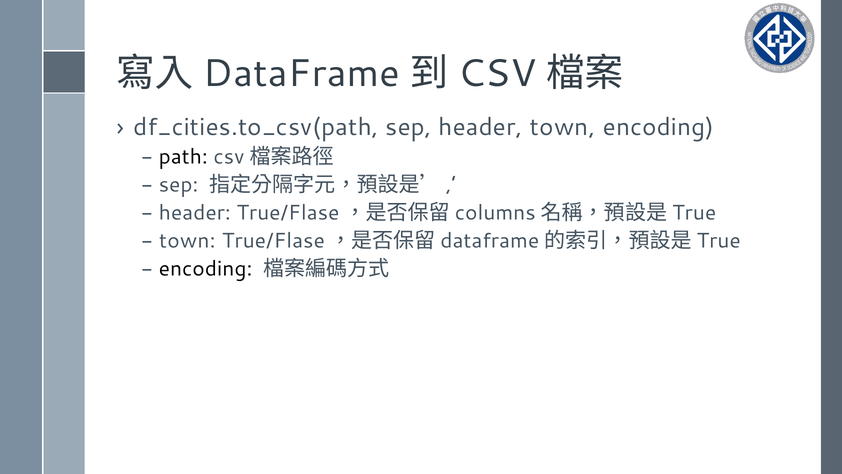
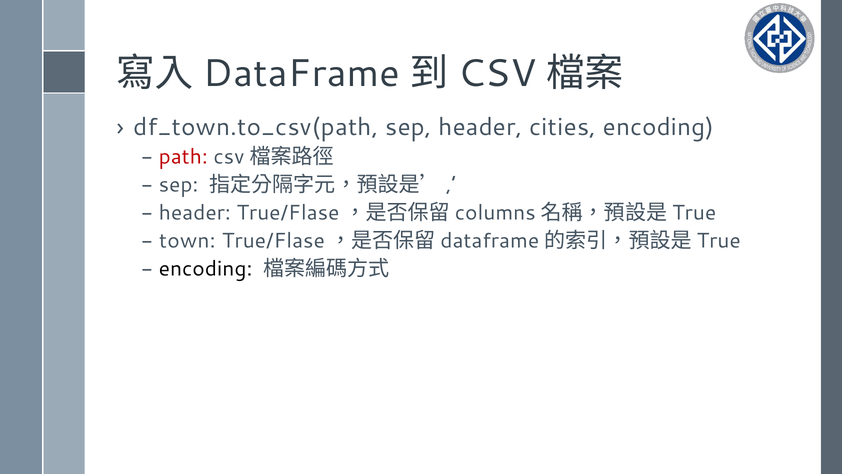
df_cities.to_csv(path: df_cities.to_csv(path -> df_town.to_csv(path
header town: town -> cities
path colour: black -> red
